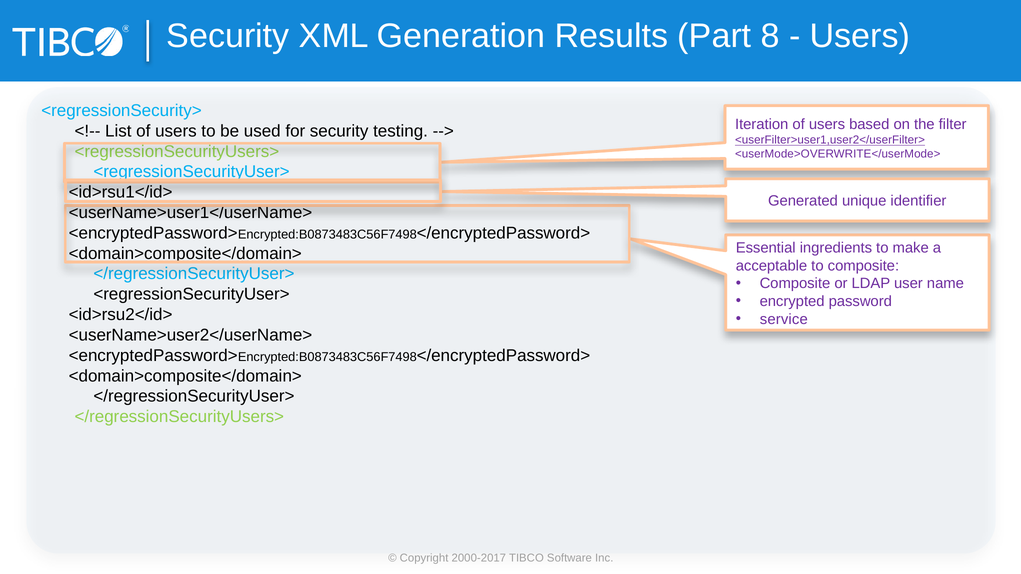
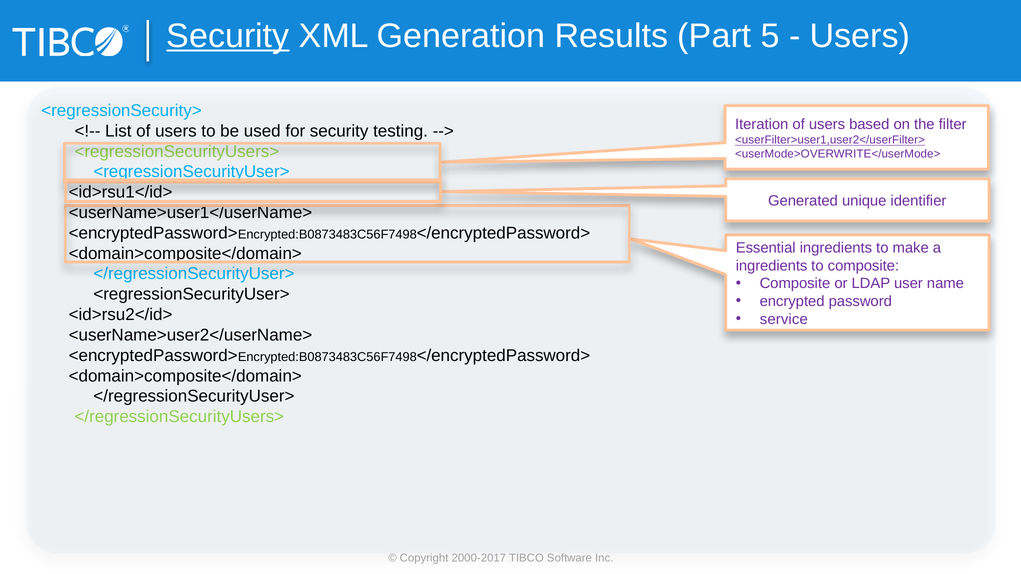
Security at (228, 36) underline: none -> present
8: 8 -> 5
acceptable at (772, 266): acceptable -> ingredients
